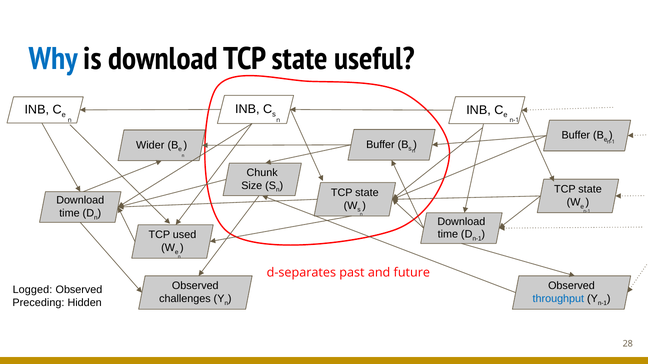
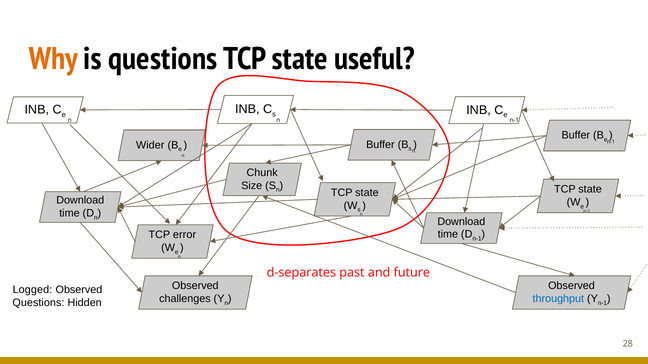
Why colour: blue -> orange
is download: download -> questions
used: used -> error
Preceding at (38, 303): Preceding -> Questions
